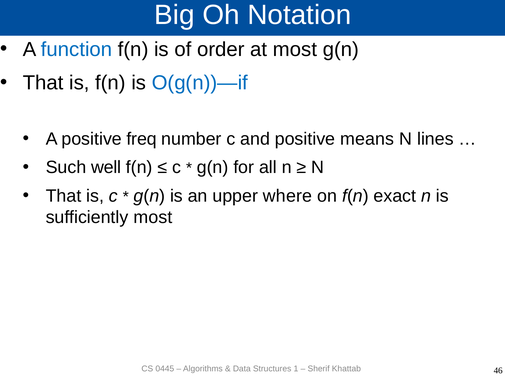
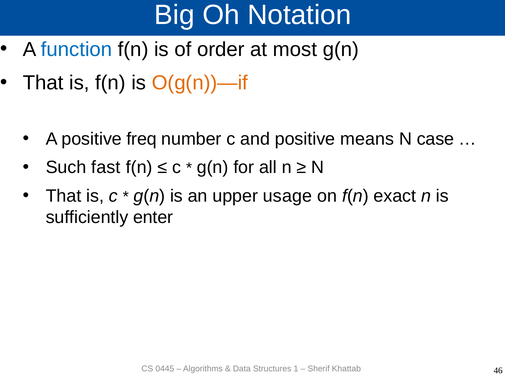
O(g(n))—if colour: blue -> orange
lines: lines -> case
well: well -> fast
where: where -> usage
sufficiently most: most -> enter
